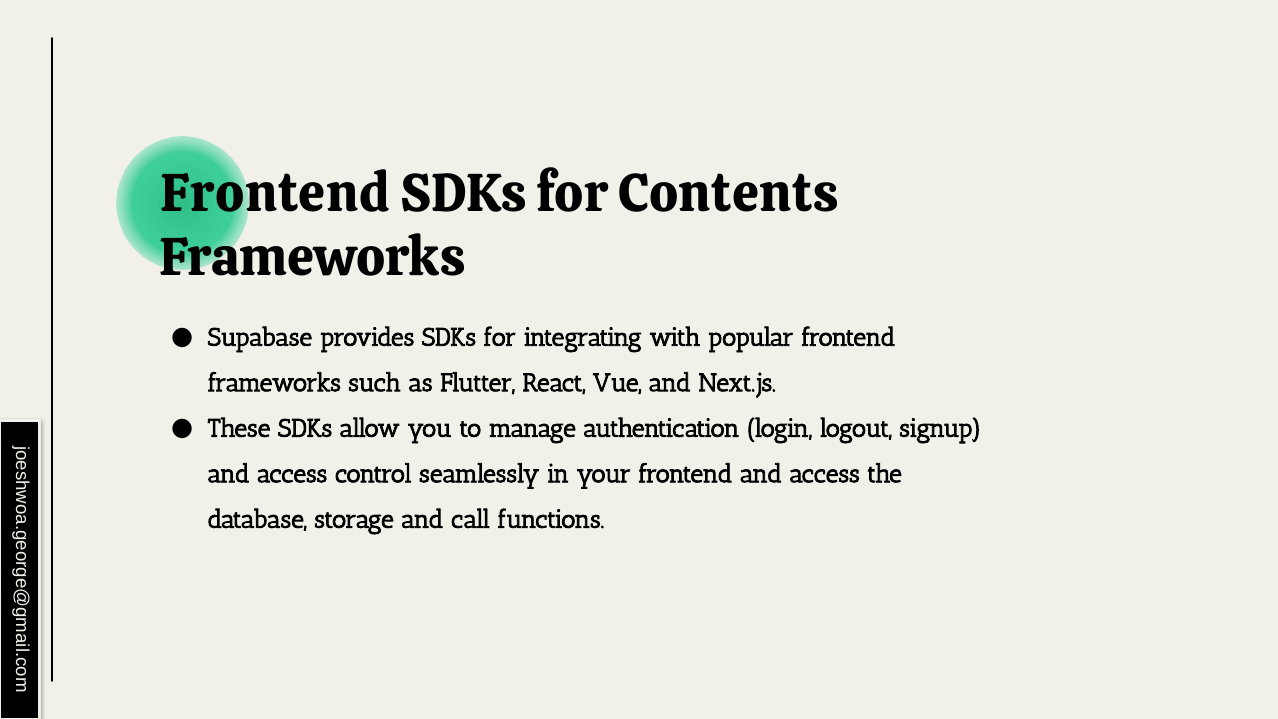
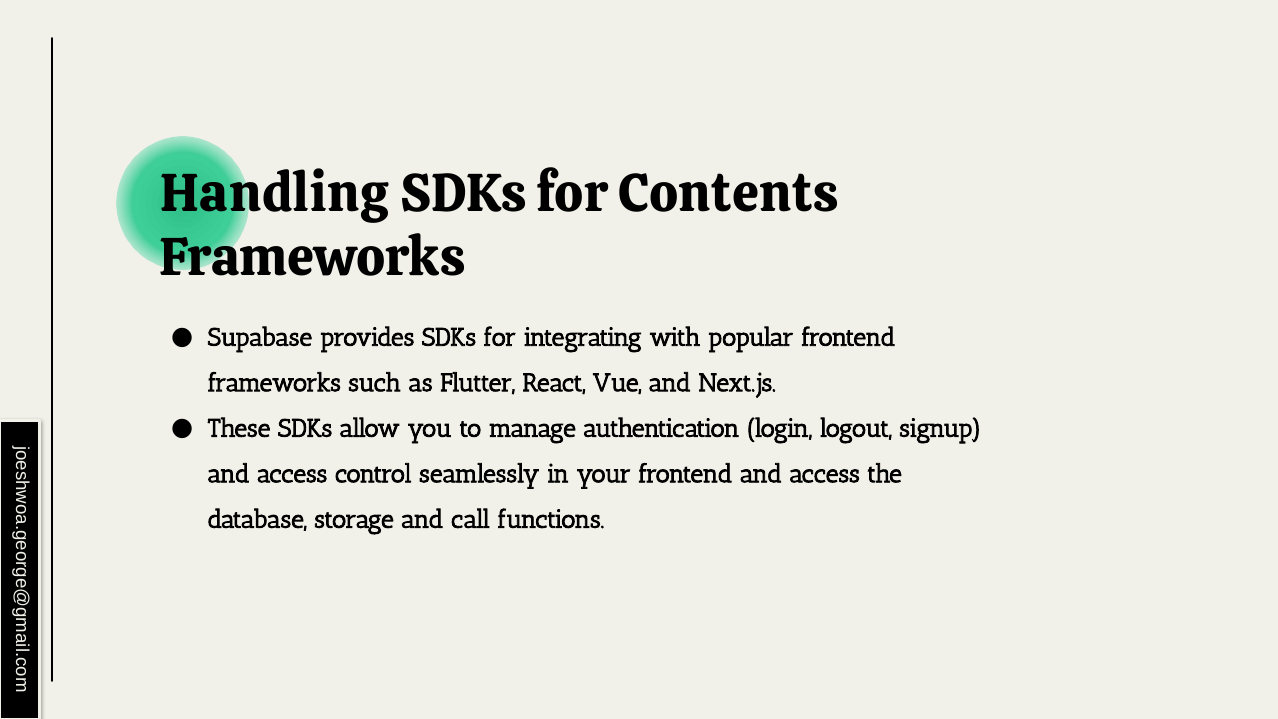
Frontend at (275, 194): Frontend -> Handling
